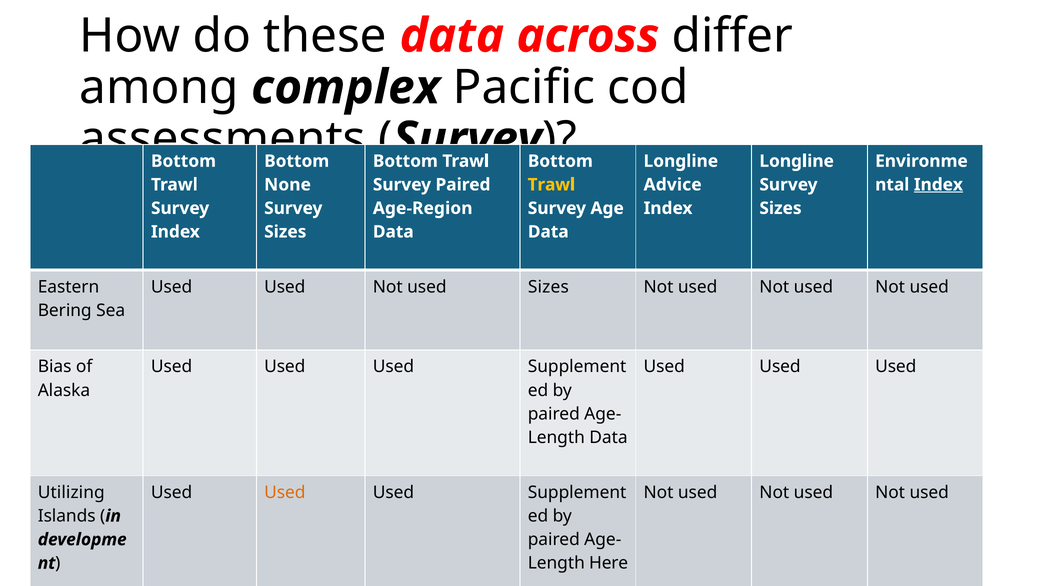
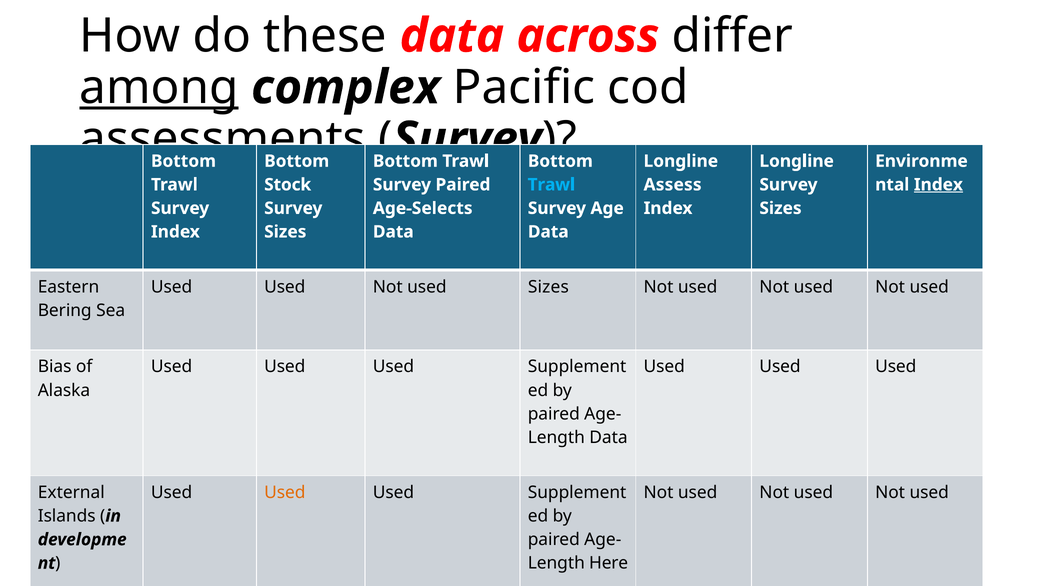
among underline: none -> present
None: None -> Stock
Trawl at (551, 185) colour: yellow -> light blue
Advice: Advice -> Assess
Age-Region: Age-Region -> Age-Selects
Utilizing: Utilizing -> External
